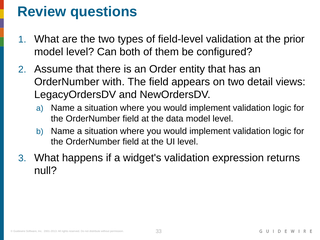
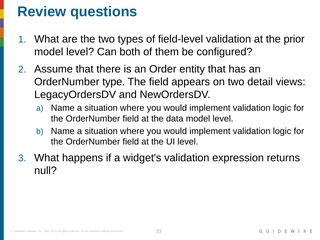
with: with -> type
